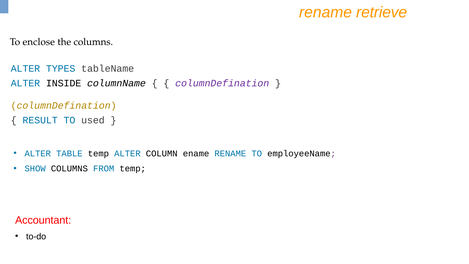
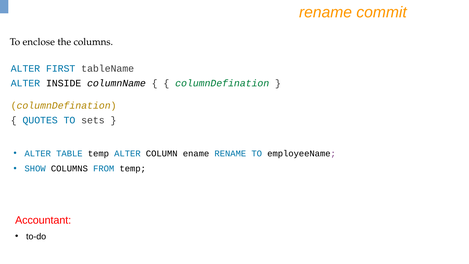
retrieve: retrieve -> commit
TYPES: TYPES -> FIRST
columnDefination at (222, 83) colour: purple -> green
RESULT: RESULT -> QUOTES
used: used -> sets
